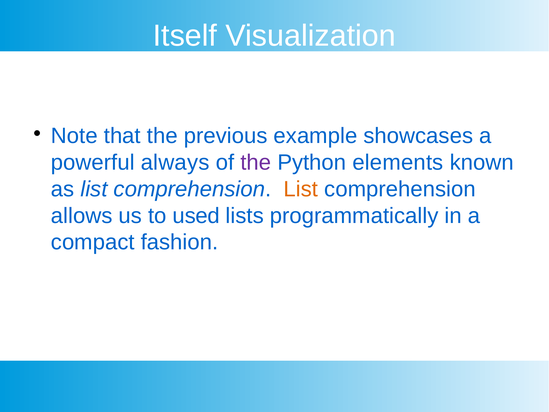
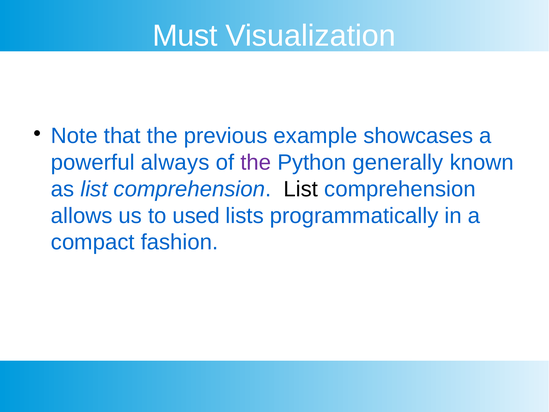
Itself: Itself -> Must
elements: elements -> generally
List at (301, 189) colour: orange -> black
